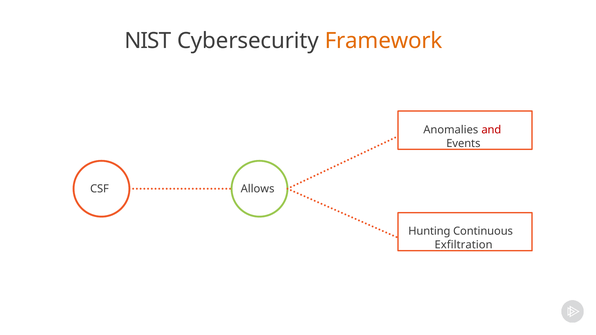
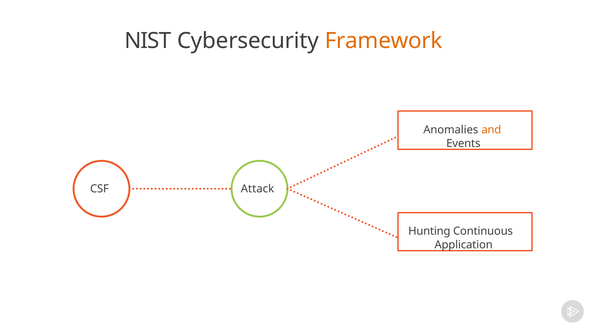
and colour: red -> orange
Allows: Allows -> Attack
Exfiltration: Exfiltration -> Application
